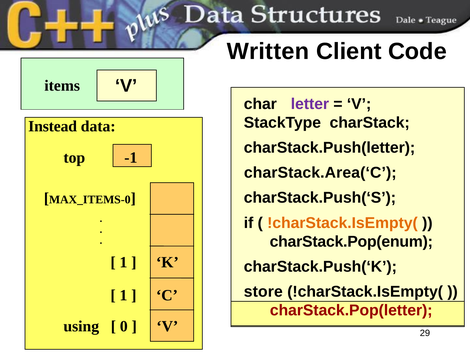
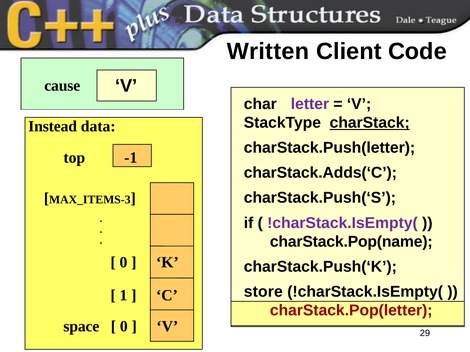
items: items -> cause
charStack underline: none -> present
charStack.Area(‘C: charStack.Area(‘C -> charStack.Adds(‘C
MAX_ITEMS-0: MAX_ITEMS-0 -> MAX_ITEMS-3
!charStack.IsEmpty( at (342, 223) colour: orange -> purple
charStack.Pop(enum: charStack.Pop(enum -> charStack.Pop(name
1 at (123, 263): 1 -> 0
using: using -> space
